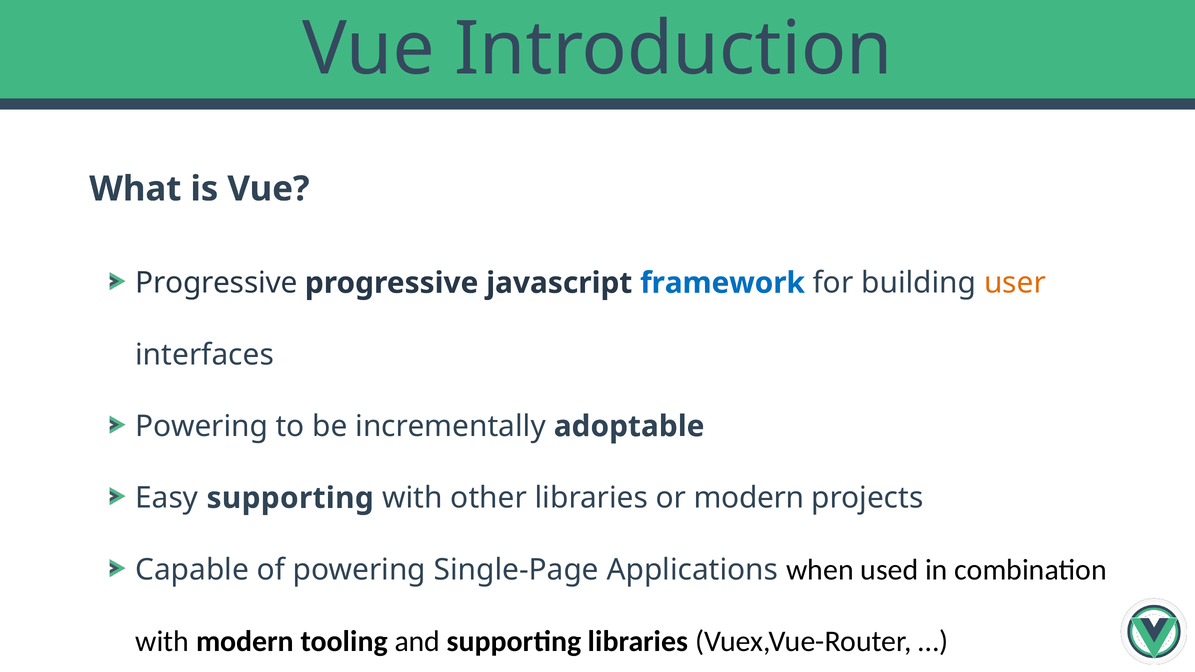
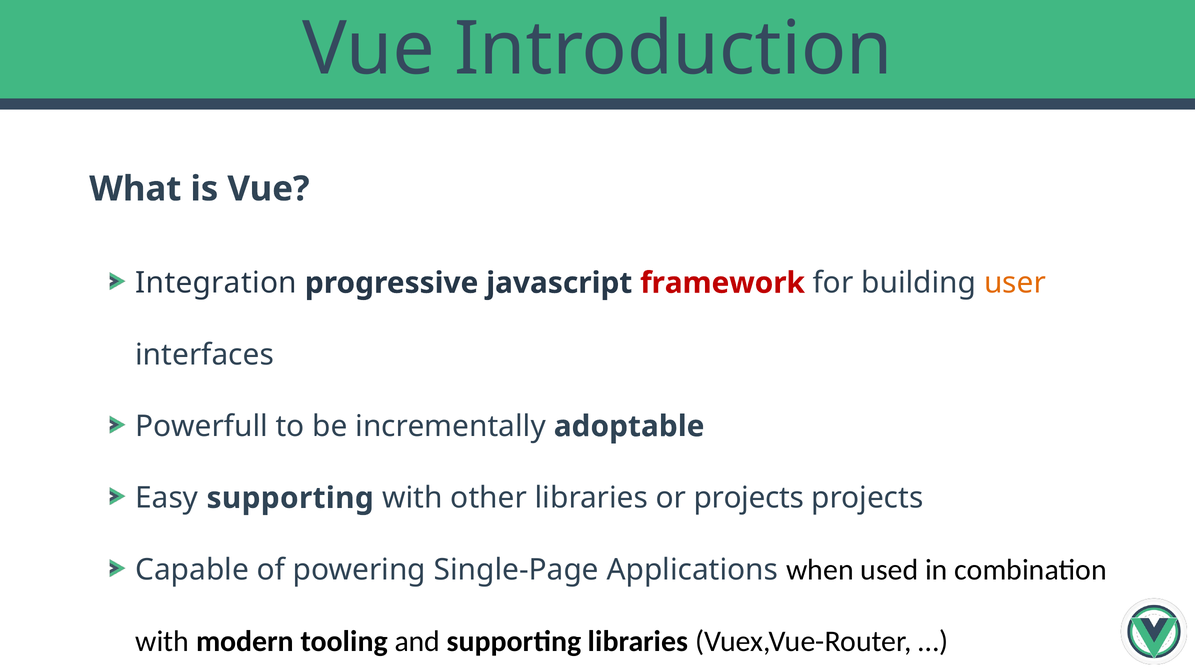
Progressive at (216, 283): Progressive -> Integration
framework colour: blue -> red
Powering at (202, 426): Powering -> Powerfull
or modern: modern -> projects
